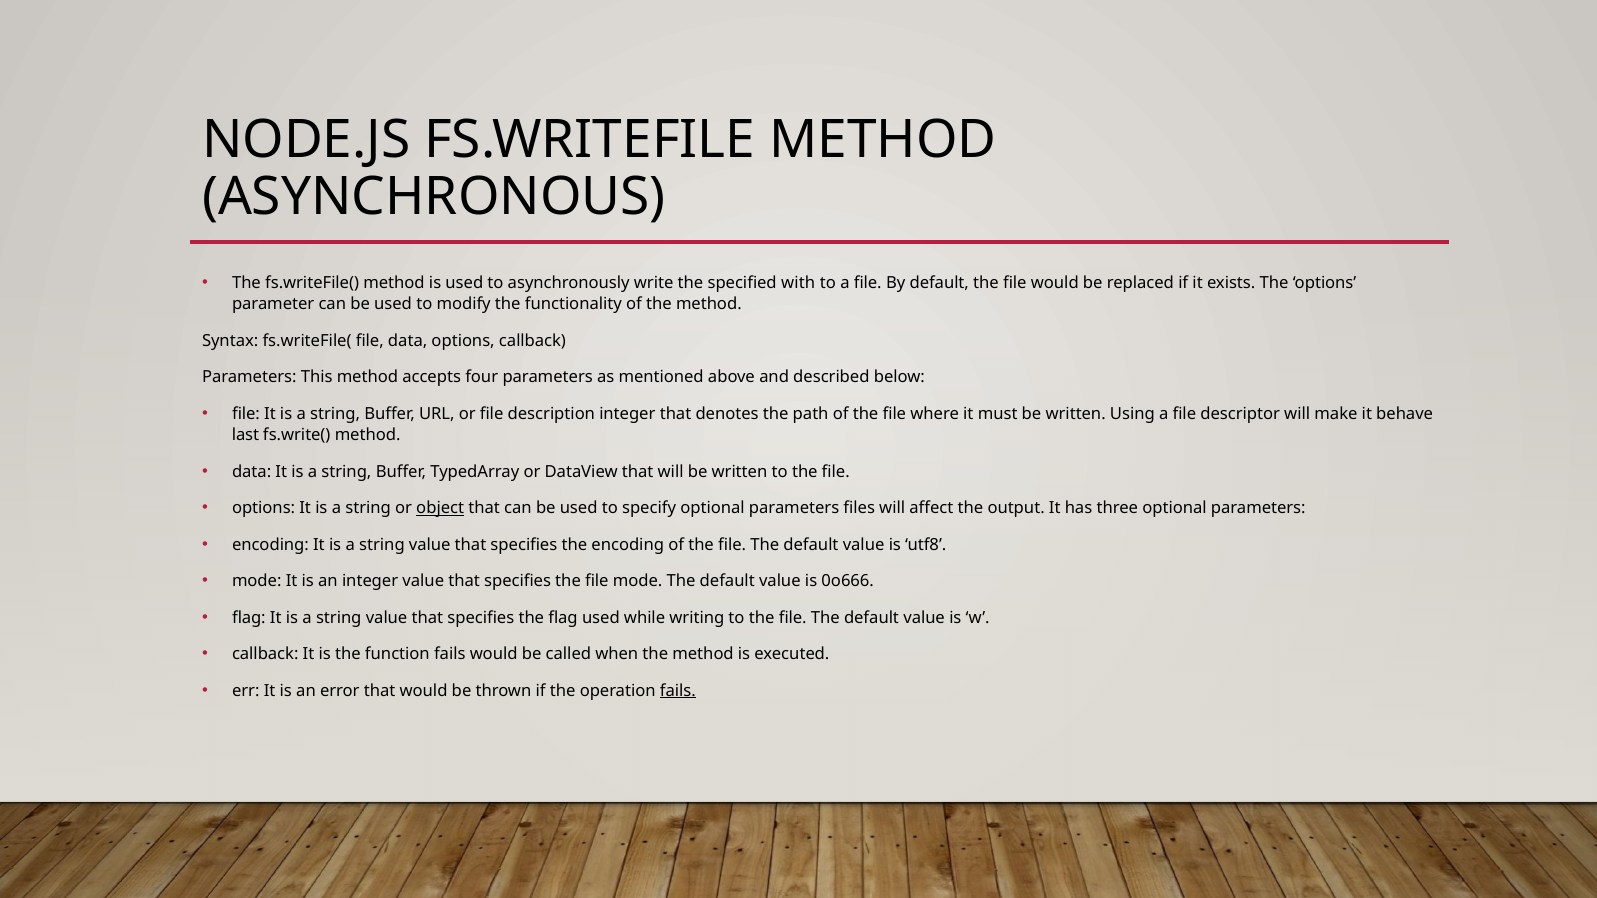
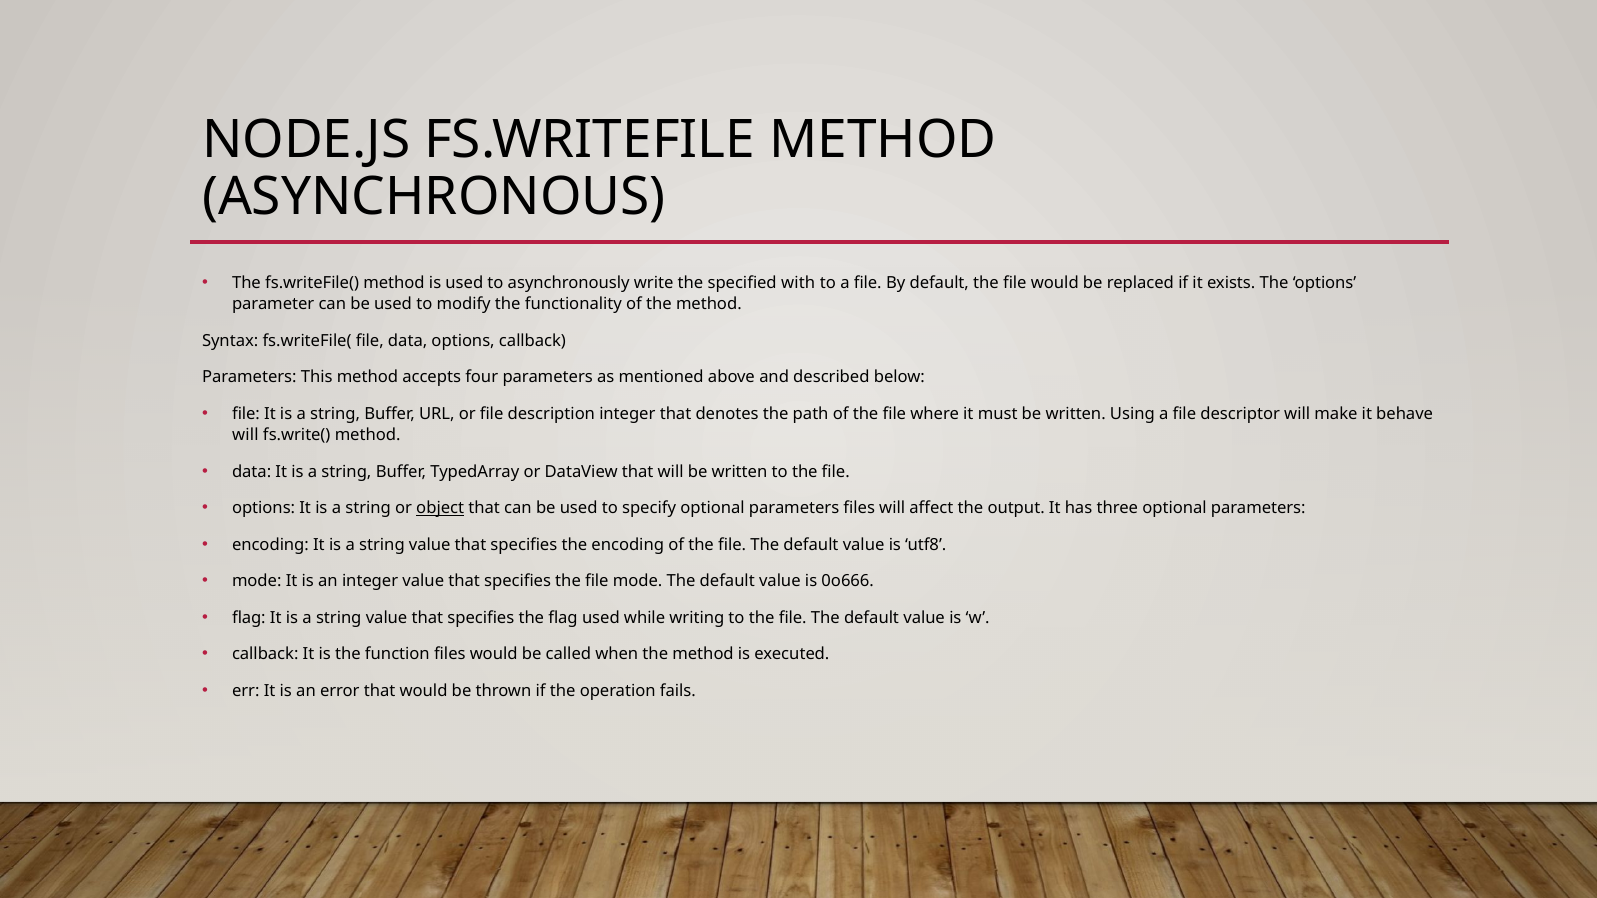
last at (245, 435): last -> will
function fails: fails -> files
fails at (678, 691) underline: present -> none
